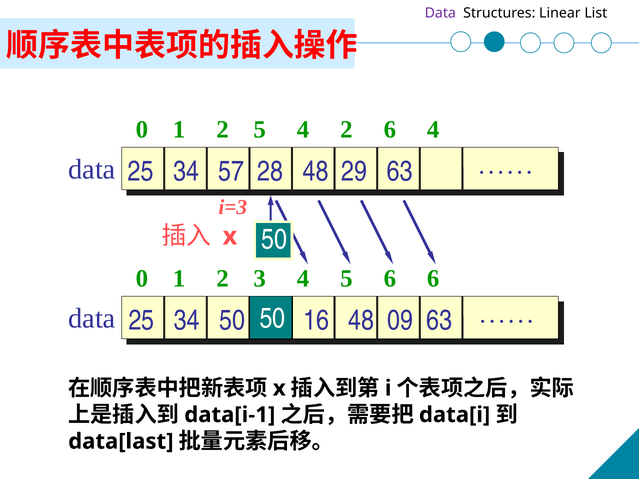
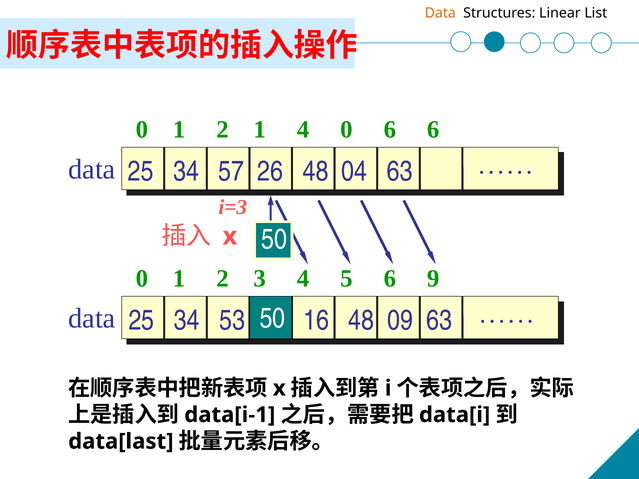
Data at (440, 13) colour: purple -> orange
2 5: 5 -> 1
4 2: 2 -> 0
6 4: 4 -> 6
28: 28 -> 26
29: 29 -> 04
6 6: 6 -> 9
34 50: 50 -> 53
